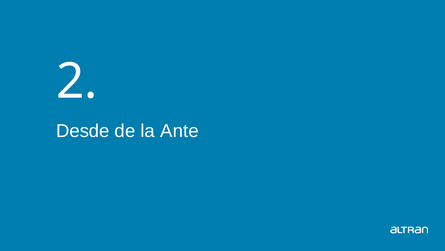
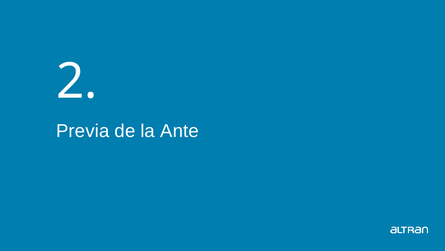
Desde: Desde -> Previa
